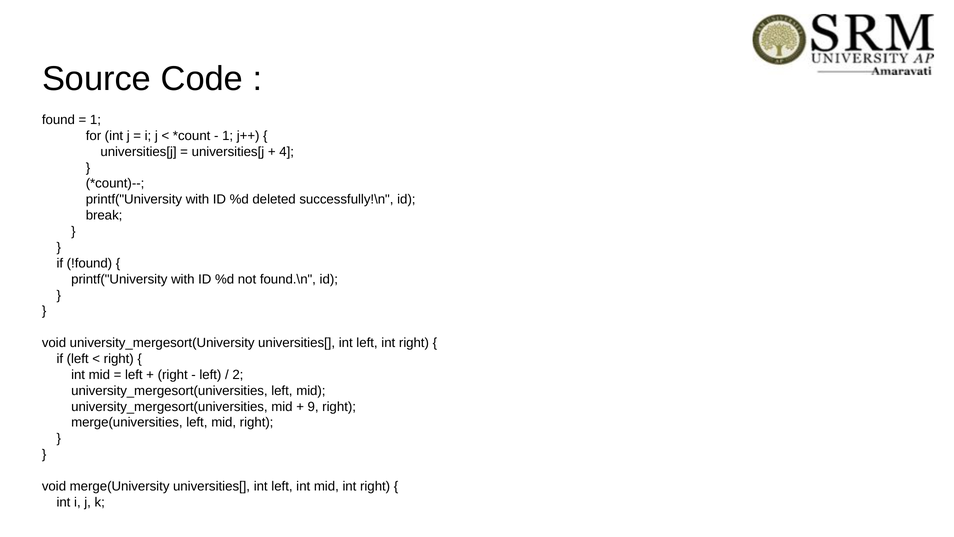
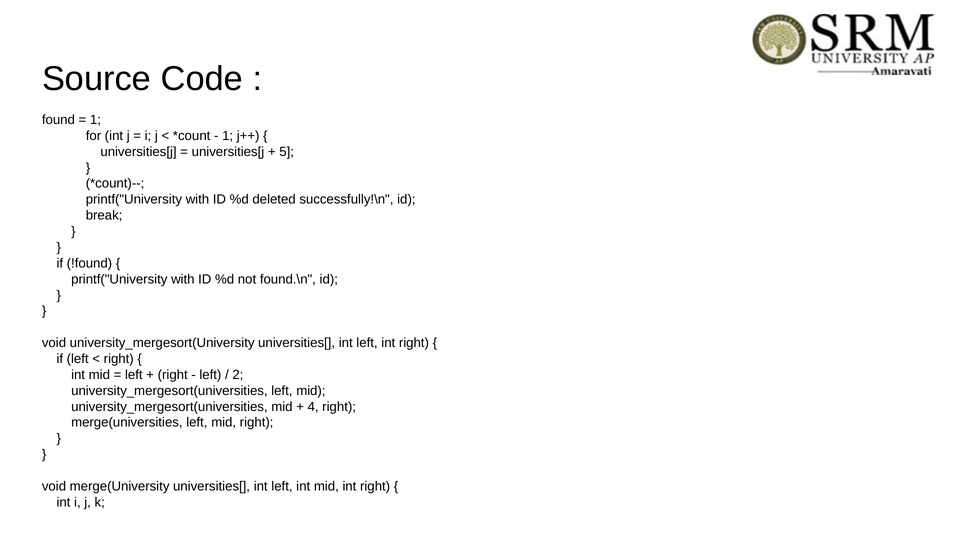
4: 4 -> 5
9: 9 -> 4
